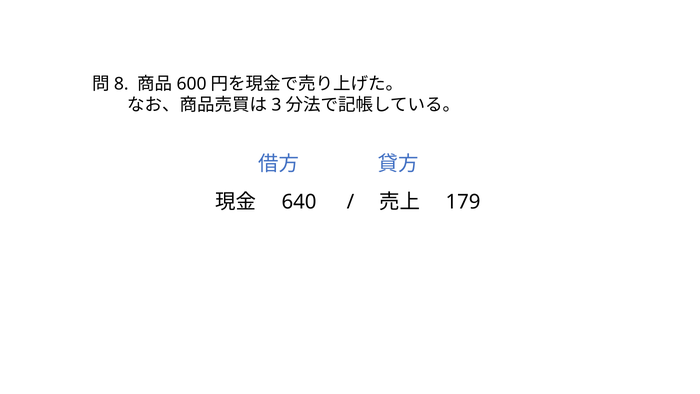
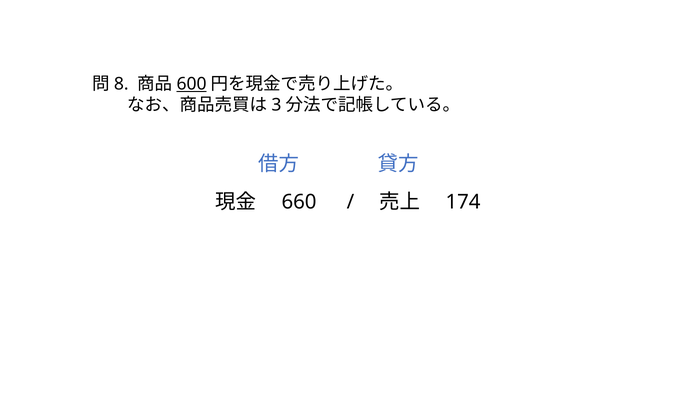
600 underline: none -> present
640: 640 -> 660
179: 179 -> 174
